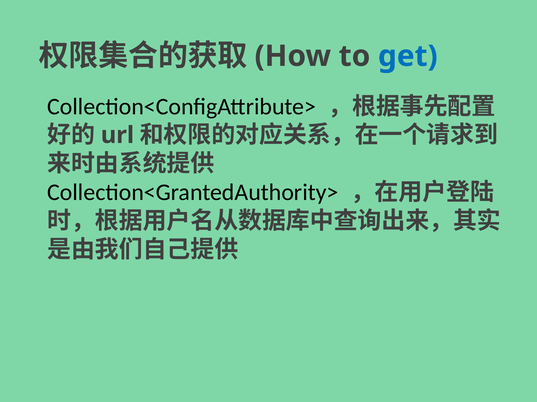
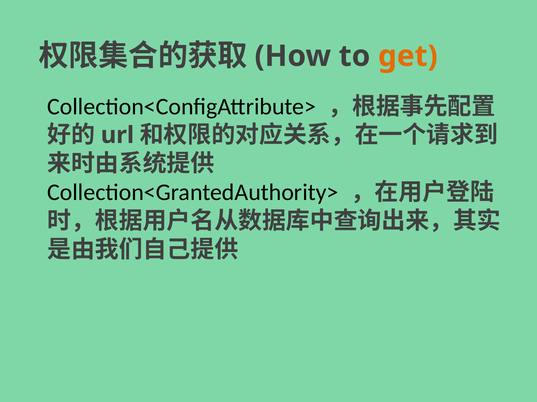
get colour: blue -> orange
